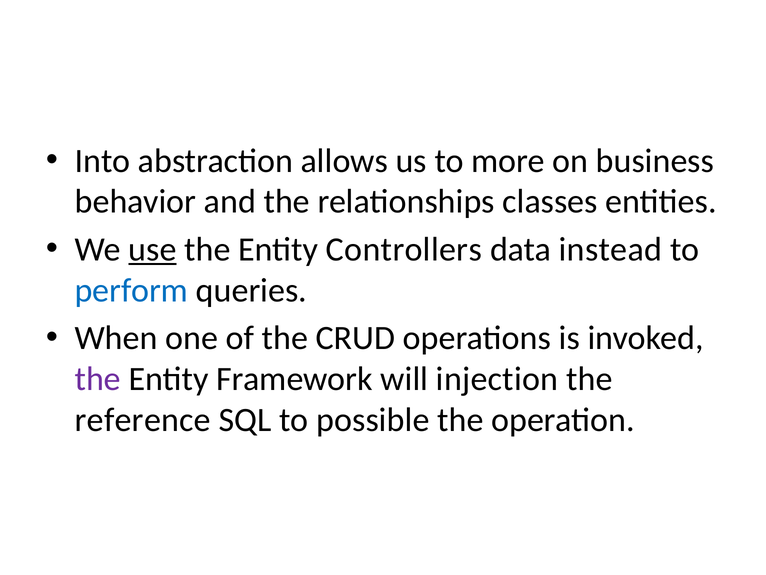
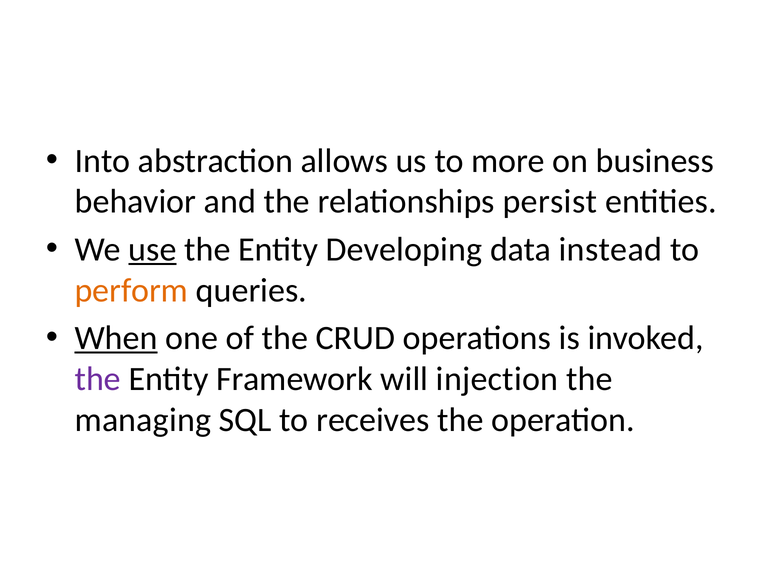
classes: classes -> persist
Controllers: Controllers -> Developing
perform colour: blue -> orange
When underline: none -> present
reference: reference -> managing
possible: possible -> receives
